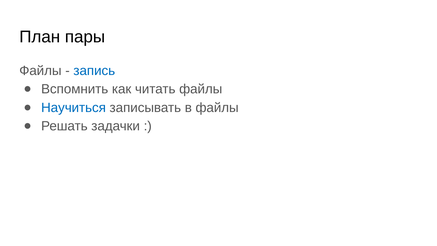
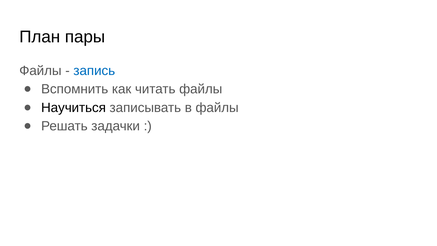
Научиться colour: blue -> black
